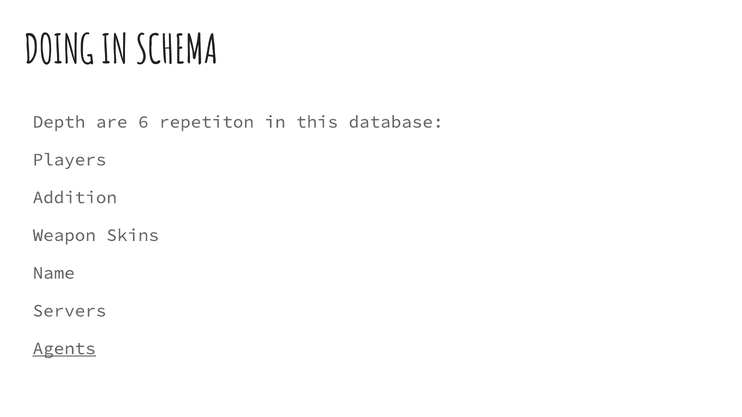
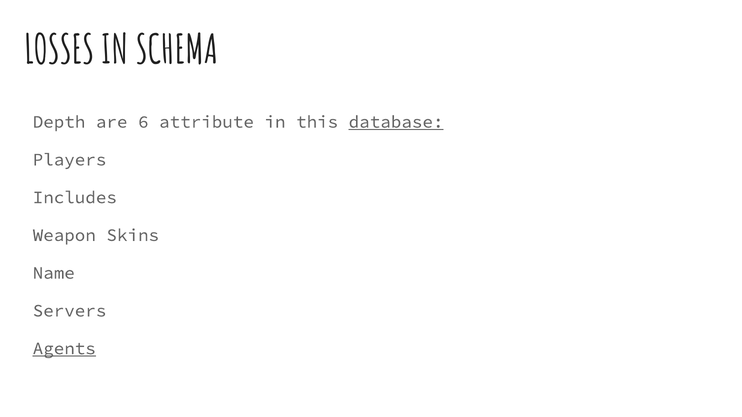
DOING: DOING -> LOSSES
repetiton: repetiton -> attribute
database underline: none -> present
Addition: Addition -> Includes
